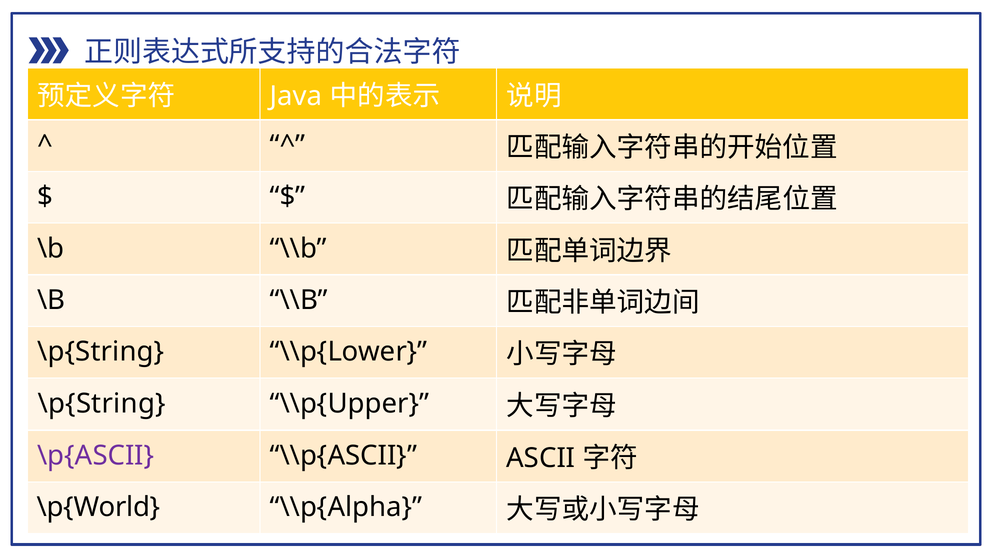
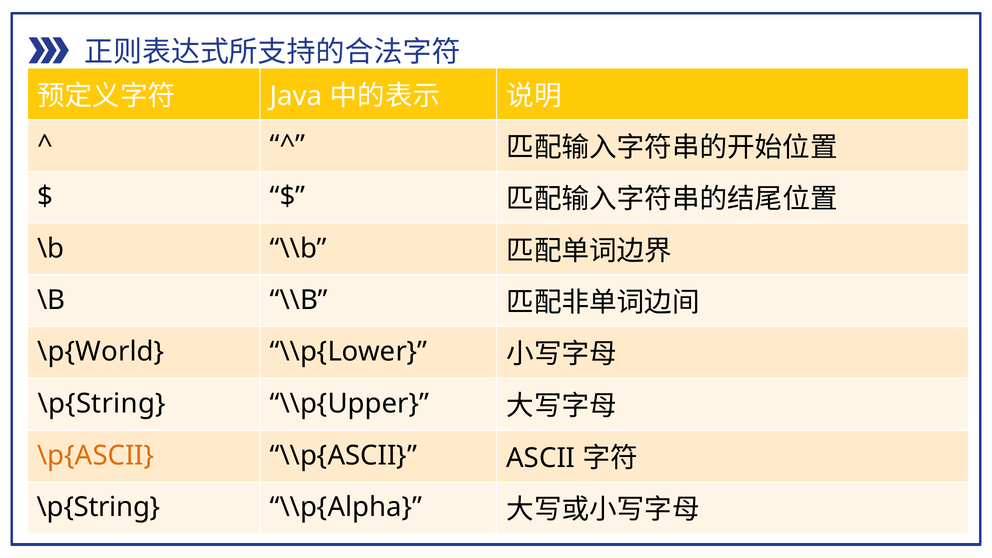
\p{String at (101, 352): \p{String -> \p{World
\p{ASCII colour: purple -> orange
\p{World at (99, 507): \p{World -> \p{String
